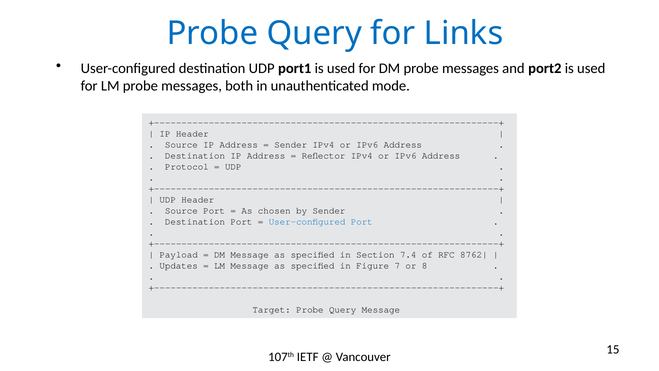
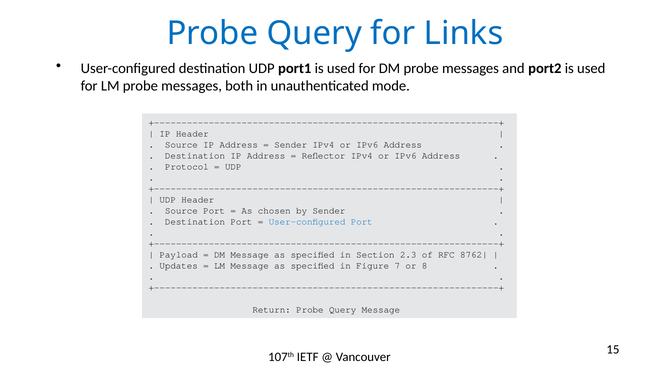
7.4: 7.4 -> 2.3
Target: Target -> Return
